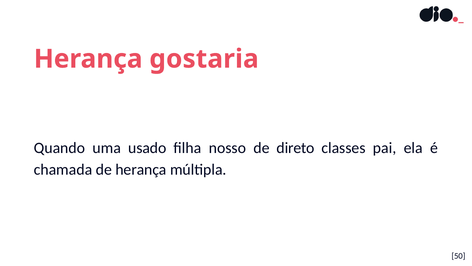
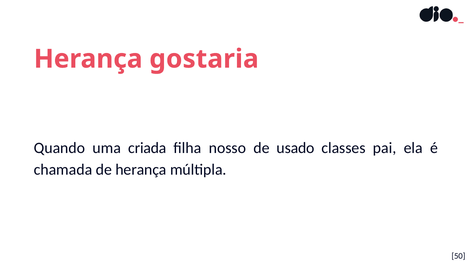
usado: usado -> criada
direto: direto -> usado
